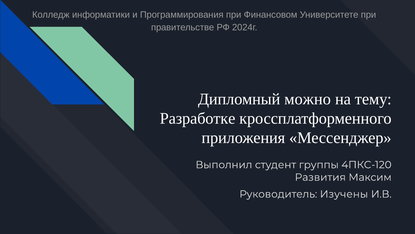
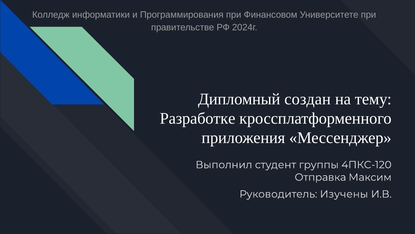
можно: можно -> создан
Развития: Развития -> Отправка
